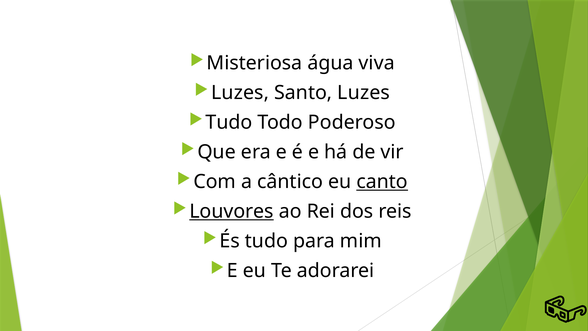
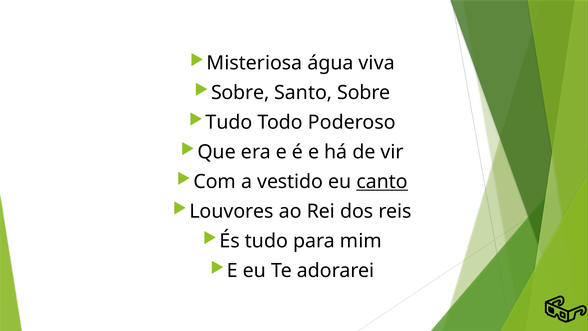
Luzes at (240, 93): Luzes -> Sobre
Santo Luzes: Luzes -> Sobre
cântico: cântico -> vestido
Louvores underline: present -> none
